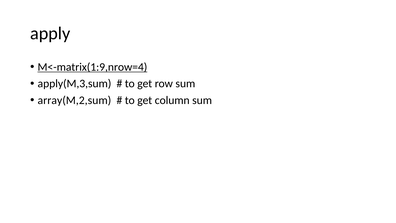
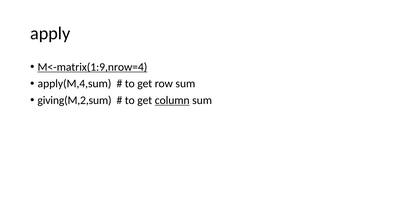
apply(M,3,sum: apply(M,3,sum -> apply(M,4,sum
array(M,2,sum: array(M,2,sum -> giving(M,2,sum
column underline: none -> present
